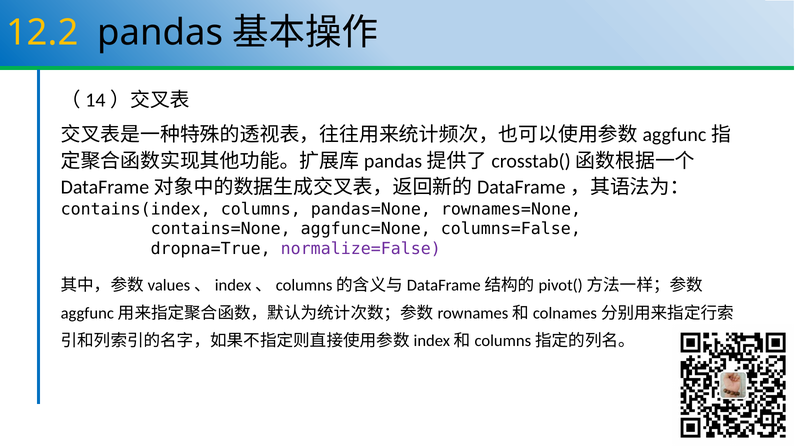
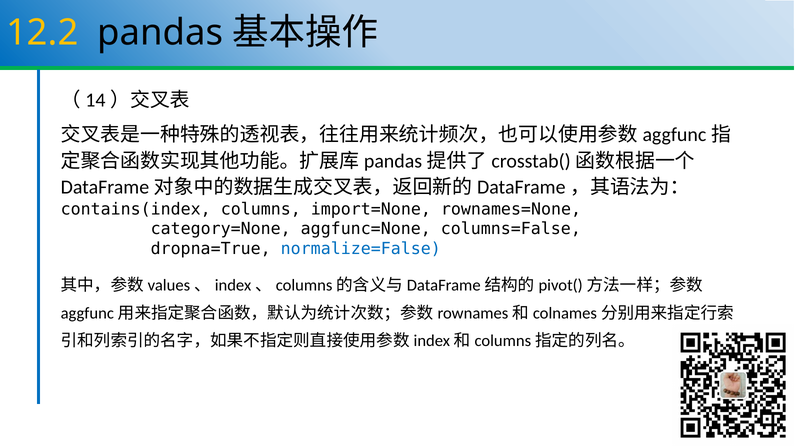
pandas=None: pandas=None -> import=None
contains=None: contains=None -> category=None
normalize=False colour: purple -> blue
